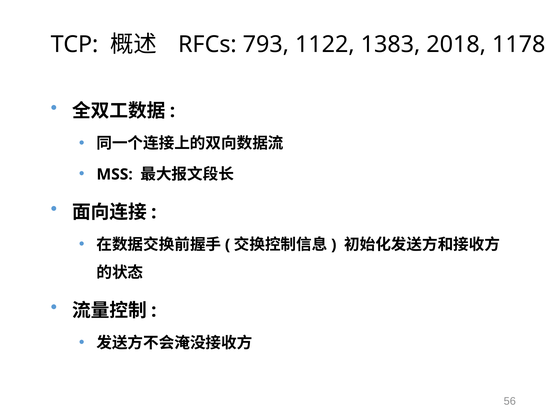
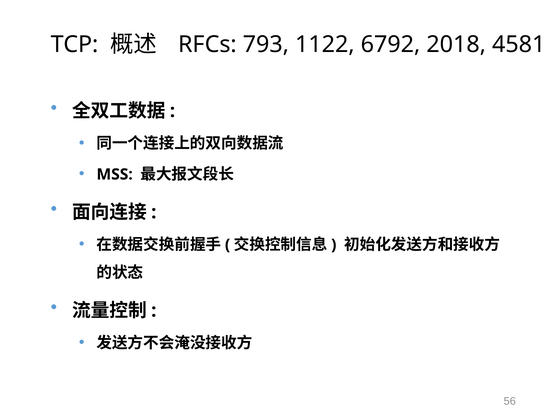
1383: 1383 -> 6792
1178: 1178 -> 4581
